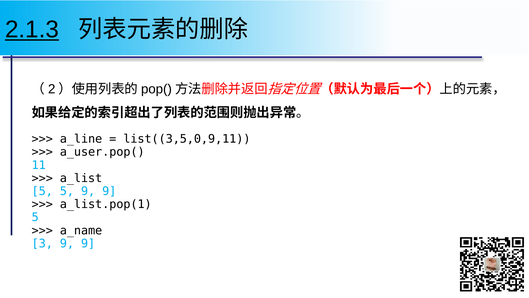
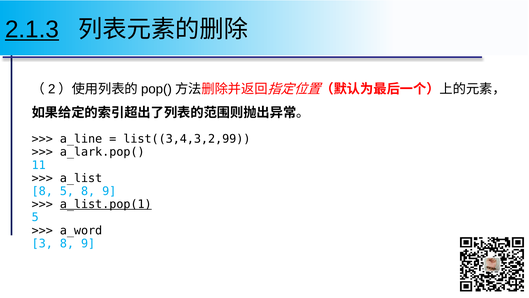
list((3,5,0,9,11: list((3,5,0,9,11 -> list((3,4,3,2,99
a_user.pop(: a_user.pop( -> a_lark.pop(
5 at (42, 191): 5 -> 8
5 9: 9 -> 8
a_list.pop(1 underline: none -> present
a_name: a_name -> a_word
3 9: 9 -> 8
